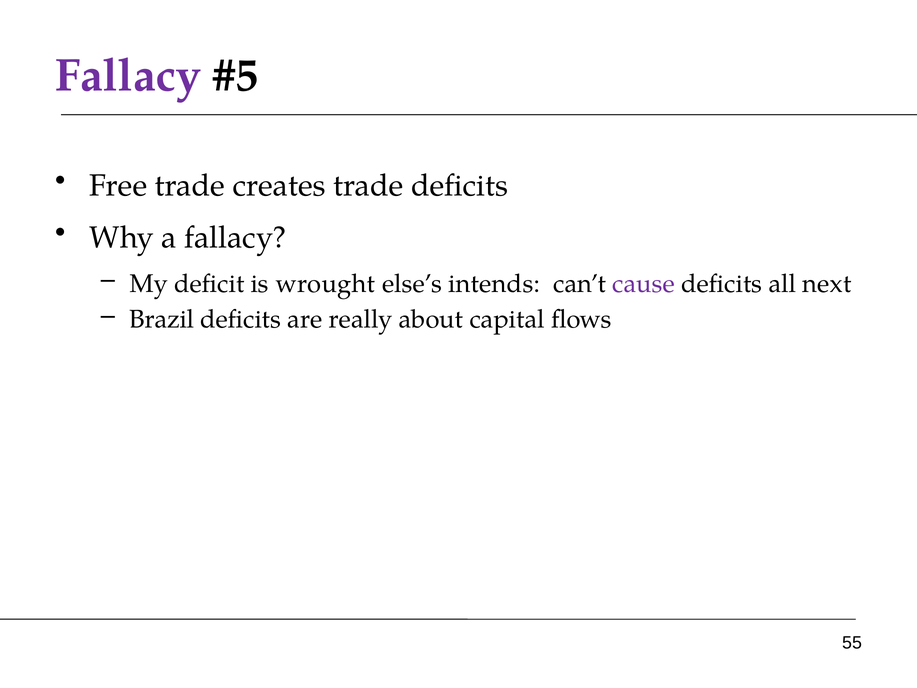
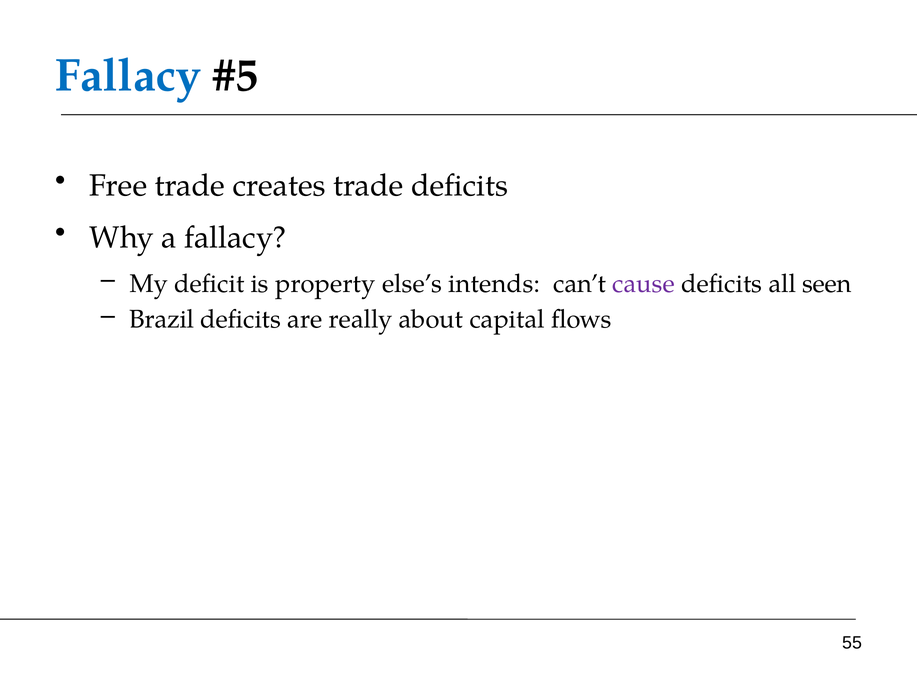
Fallacy at (128, 76) colour: purple -> blue
wrought: wrought -> property
next: next -> seen
